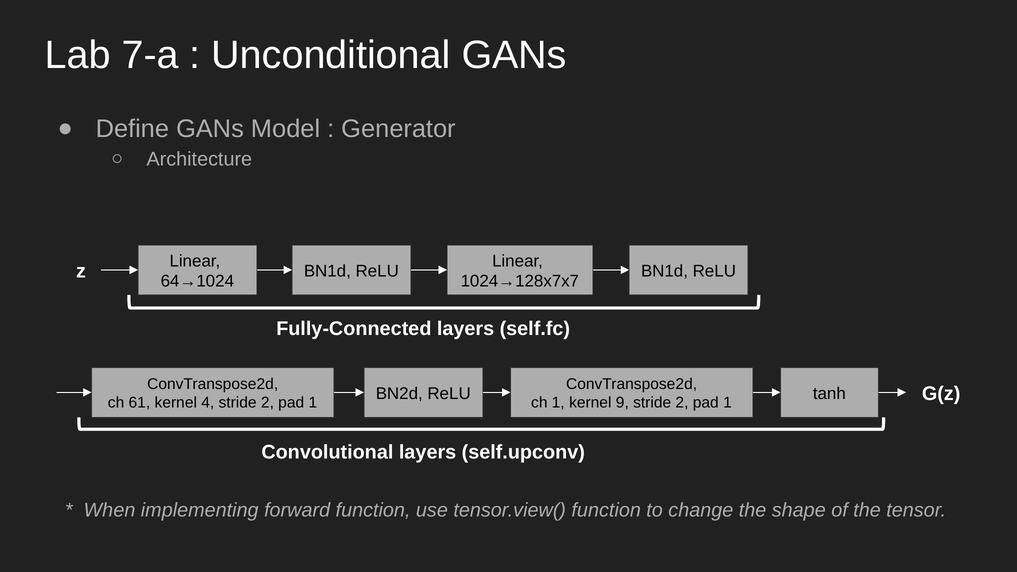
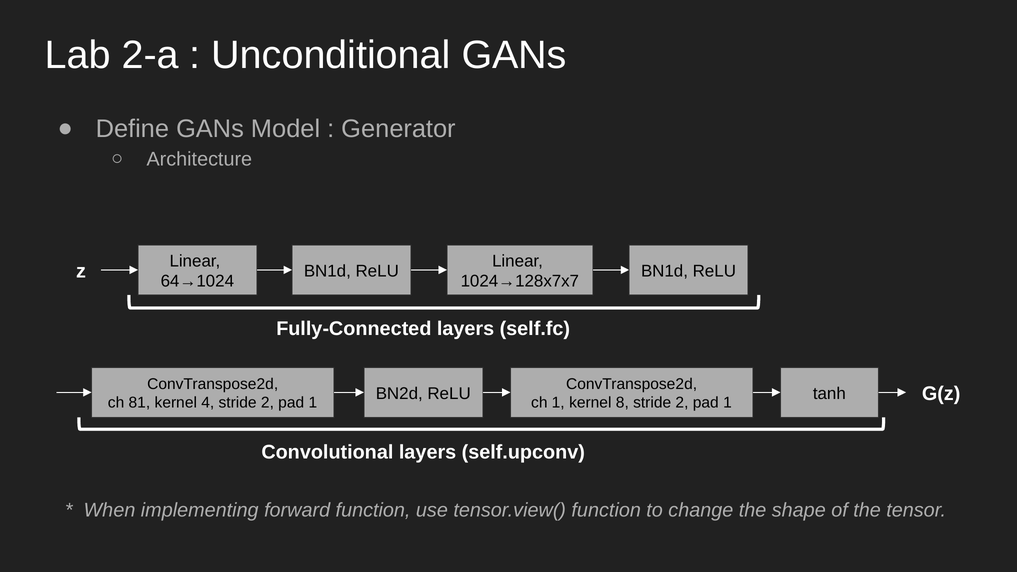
7-a: 7-a -> 2-a
61: 61 -> 81
9: 9 -> 8
